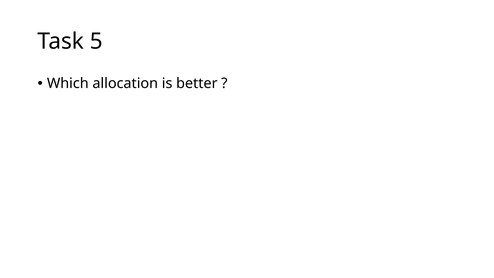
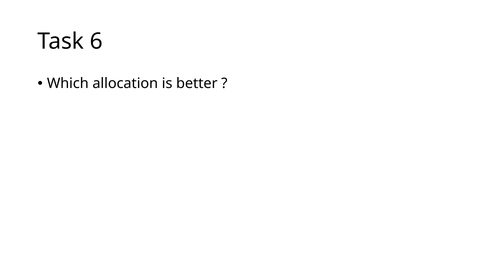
5: 5 -> 6
